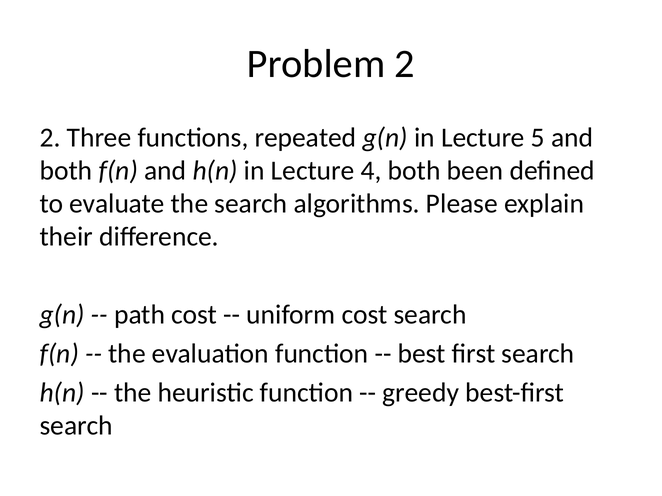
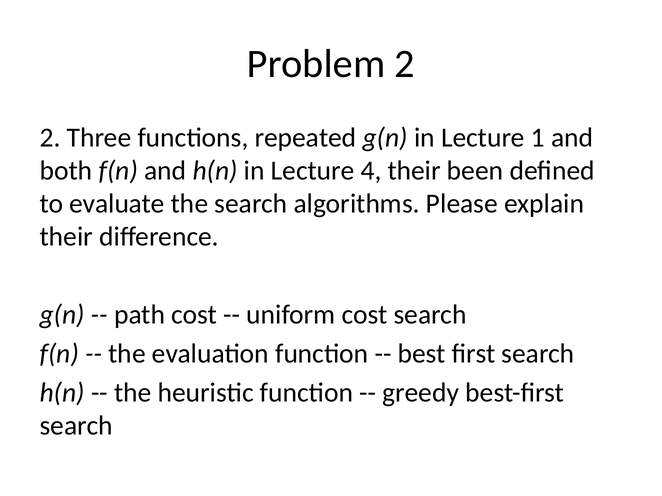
5: 5 -> 1
4 both: both -> their
